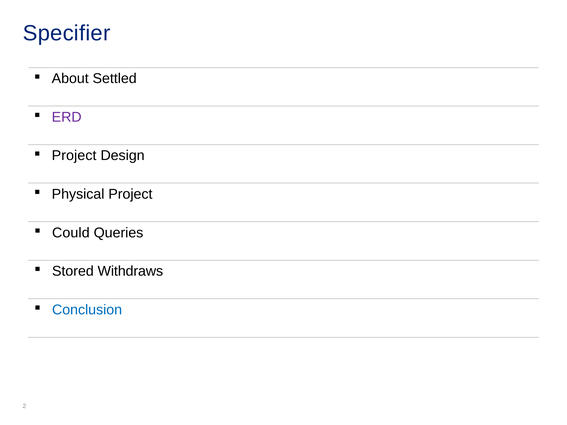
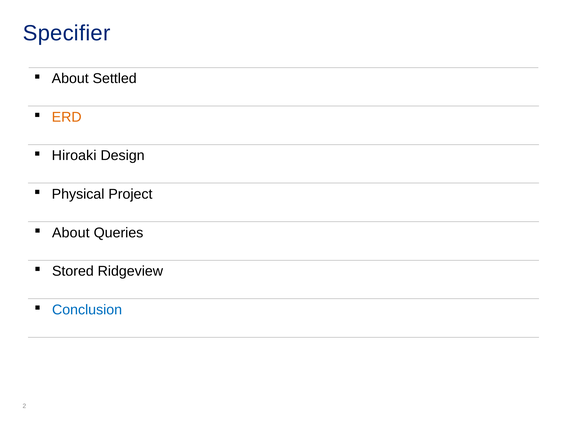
ERD colour: purple -> orange
Project at (74, 156): Project -> Hiroaki
Could at (71, 233): Could -> About
Withdraws: Withdraws -> Ridgeview
